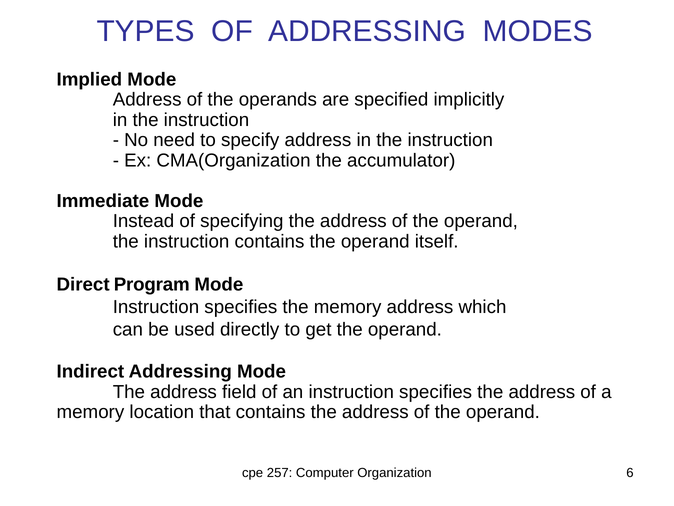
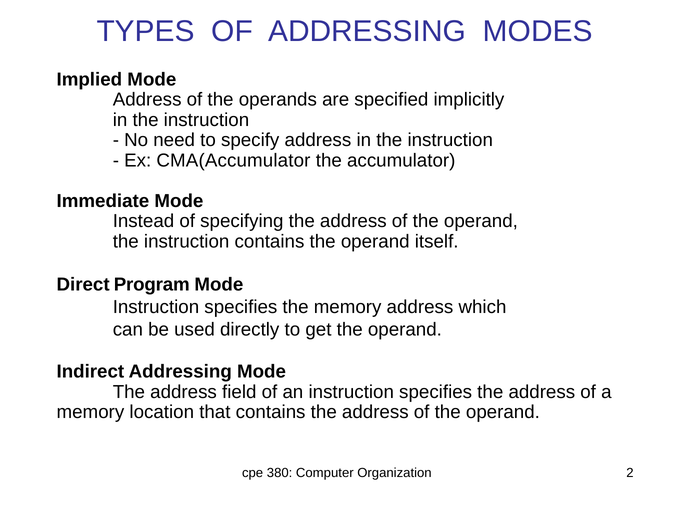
CMA(Organization: CMA(Organization -> CMA(Accumulator
257: 257 -> 380
6: 6 -> 2
